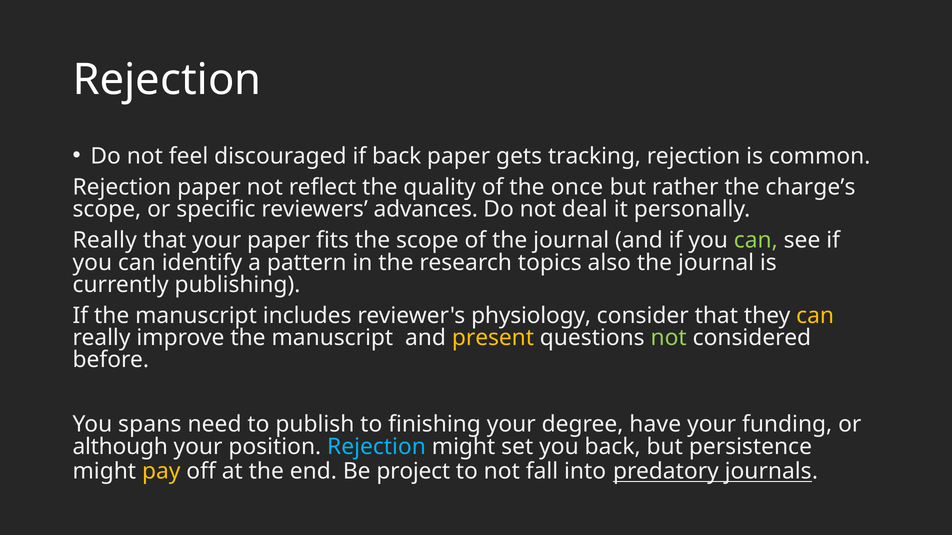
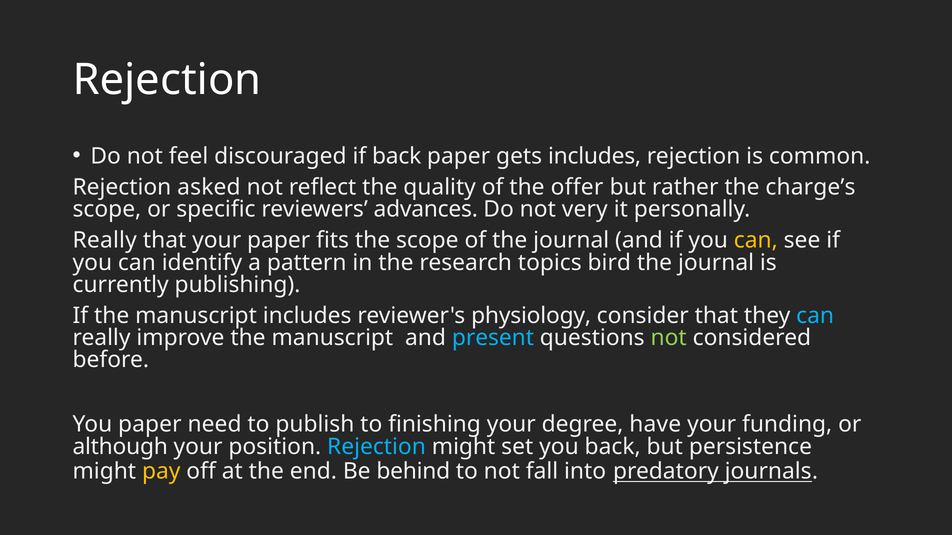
gets tracking: tracking -> includes
Rejection paper: paper -> asked
once: once -> offer
deal: deal -> very
can at (756, 241) colour: light green -> yellow
also: also -> bird
can at (815, 316) colour: yellow -> light blue
present colour: yellow -> light blue
You spans: spans -> paper
project: project -> behind
